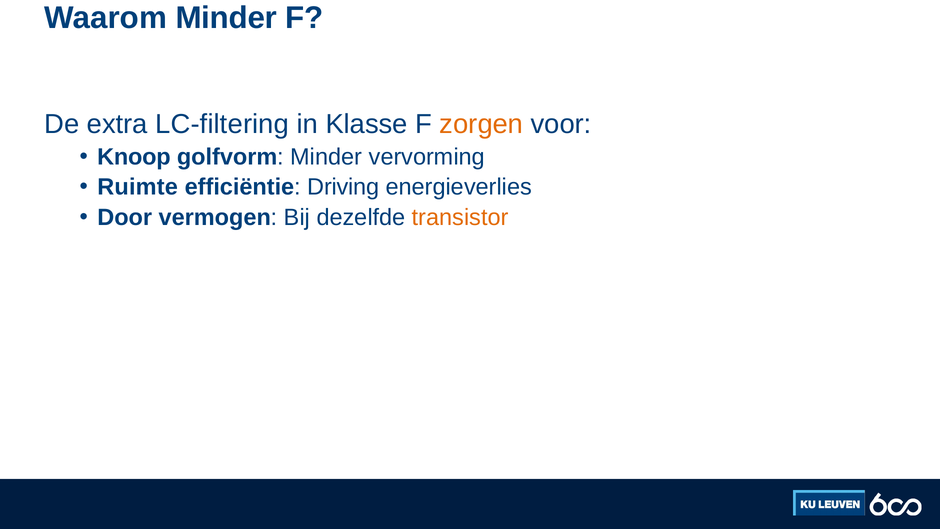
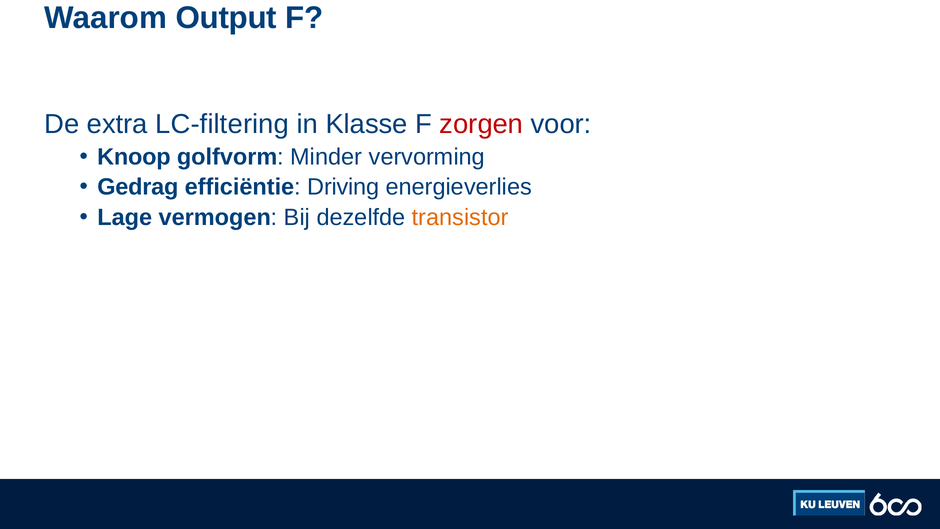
Waarom Minder: Minder -> Output
zorgen colour: orange -> red
Ruimte: Ruimte -> Gedrag
Door: Door -> Lage
